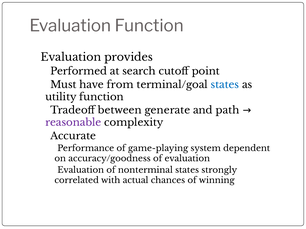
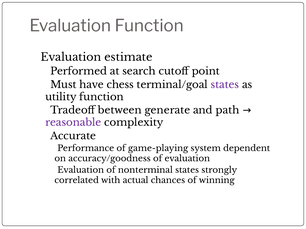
provides: provides -> estimate
from: from -> chess
states at (225, 85) colour: blue -> purple
